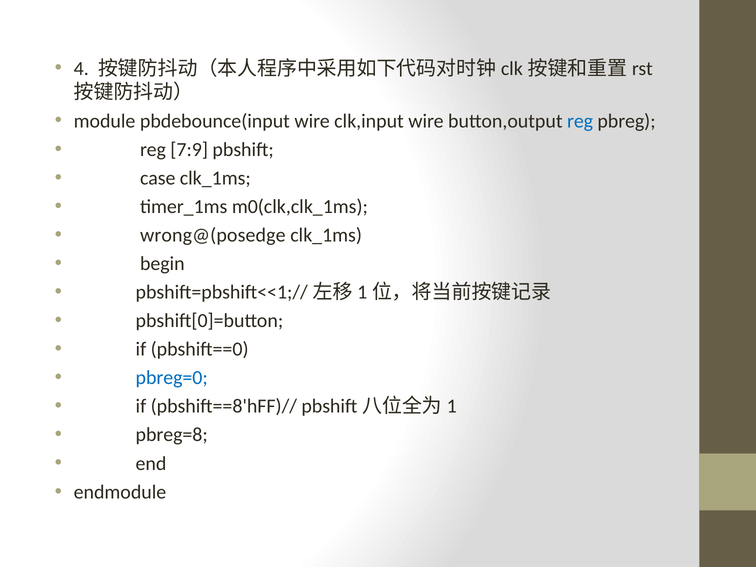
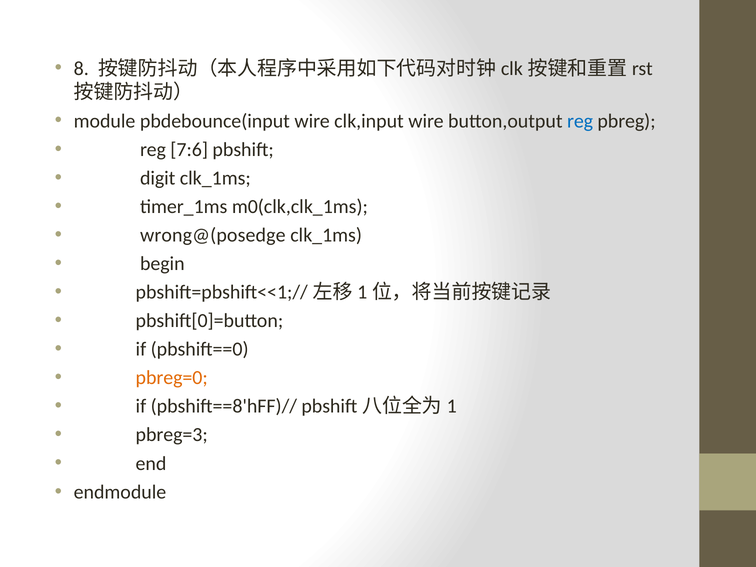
4: 4 -> 8
7:9: 7:9 -> 7:6
case: case -> digit
pbreg=0 colour: blue -> orange
pbreg=8: pbreg=8 -> pbreg=3
